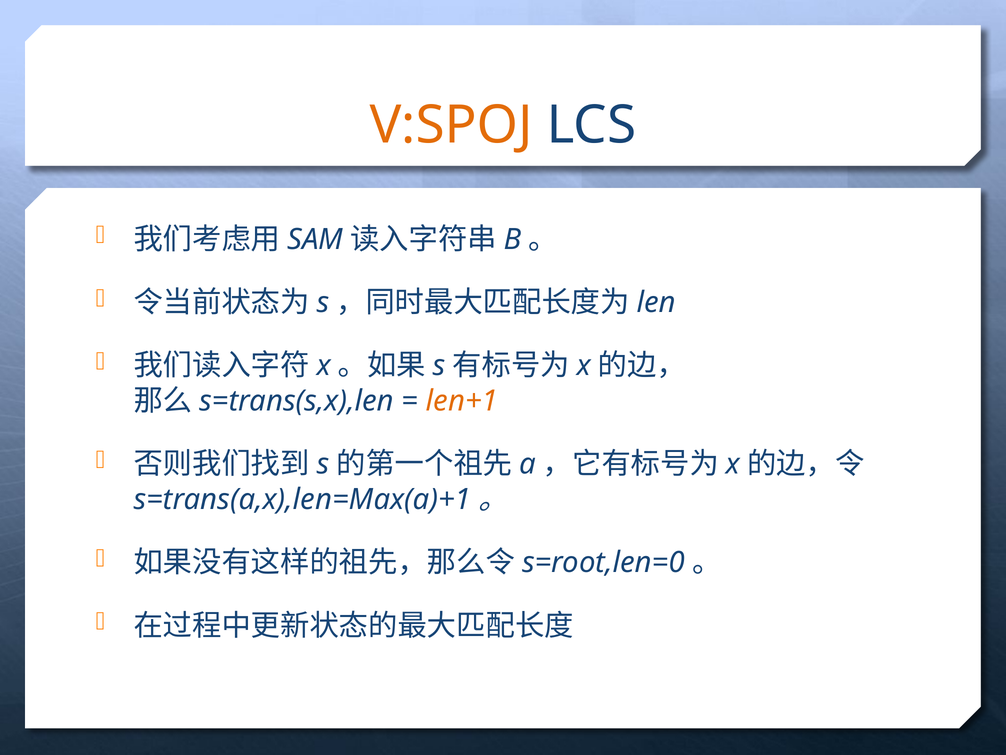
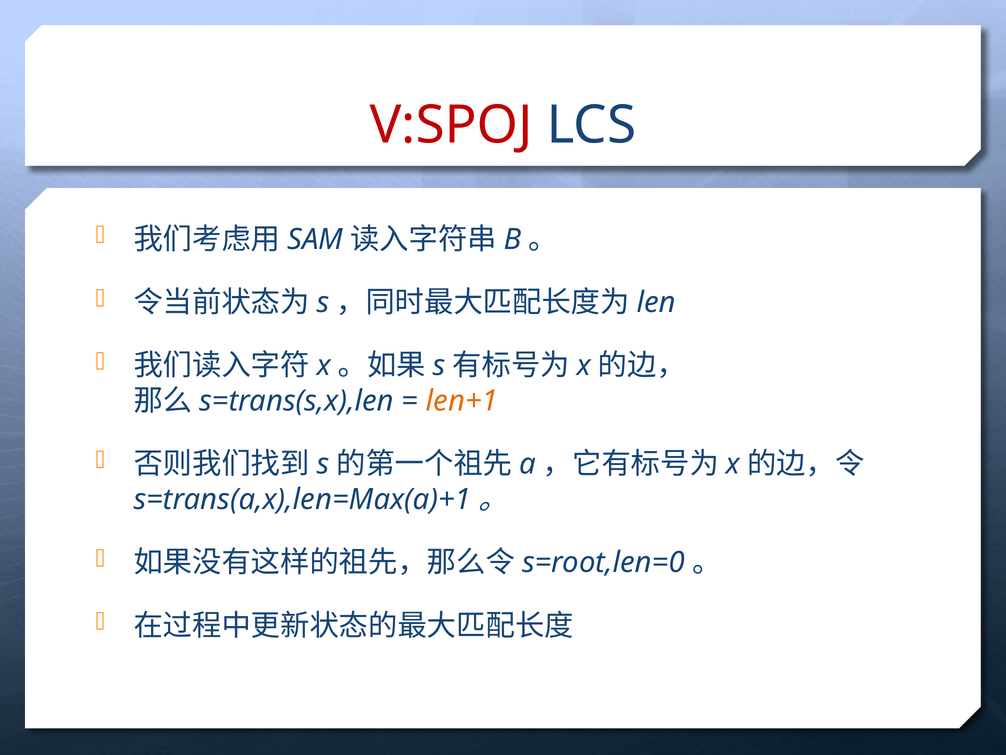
V:SPOJ colour: orange -> red
